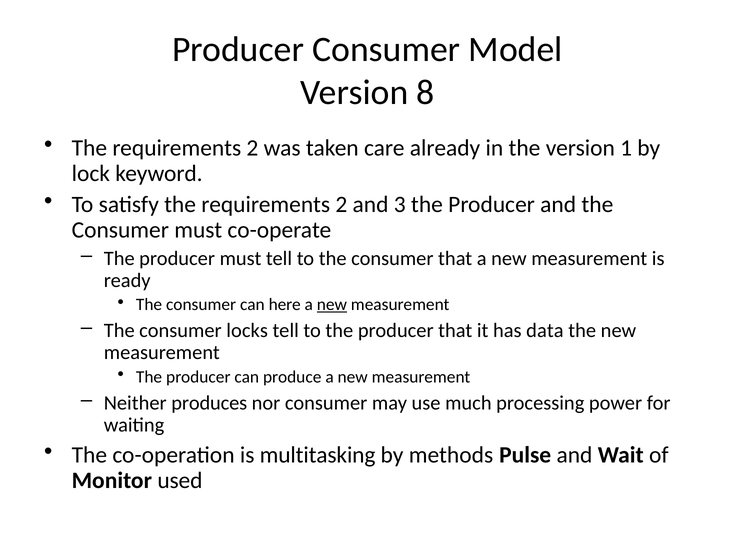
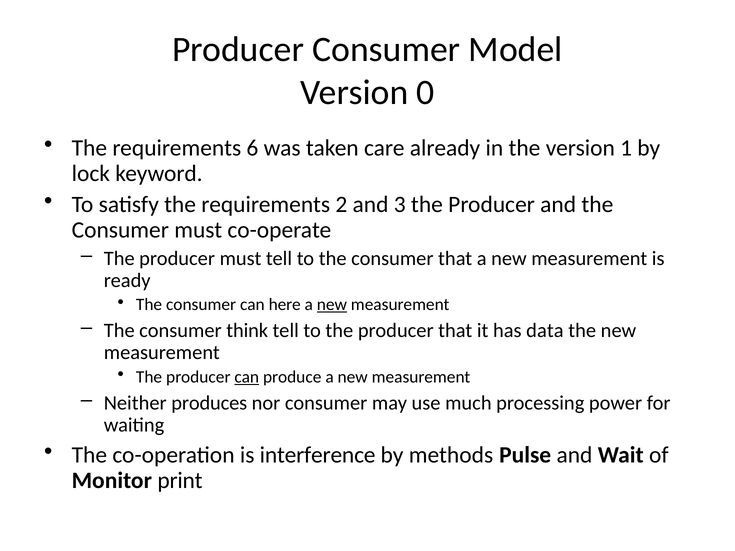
8: 8 -> 0
2 at (252, 148): 2 -> 6
locks: locks -> think
can at (247, 377) underline: none -> present
multitasking: multitasking -> interference
used: used -> print
